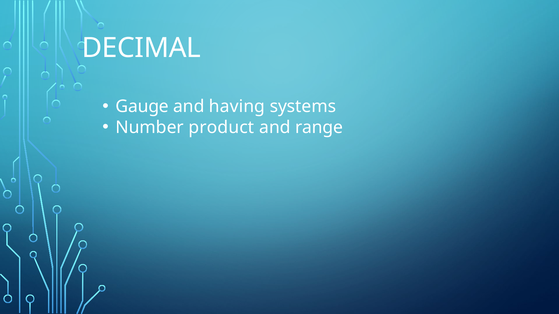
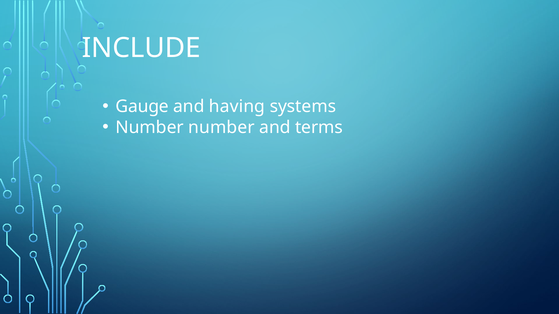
DECIMAL: DECIMAL -> INCLUDE
Number product: product -> number
range: range -> terms
